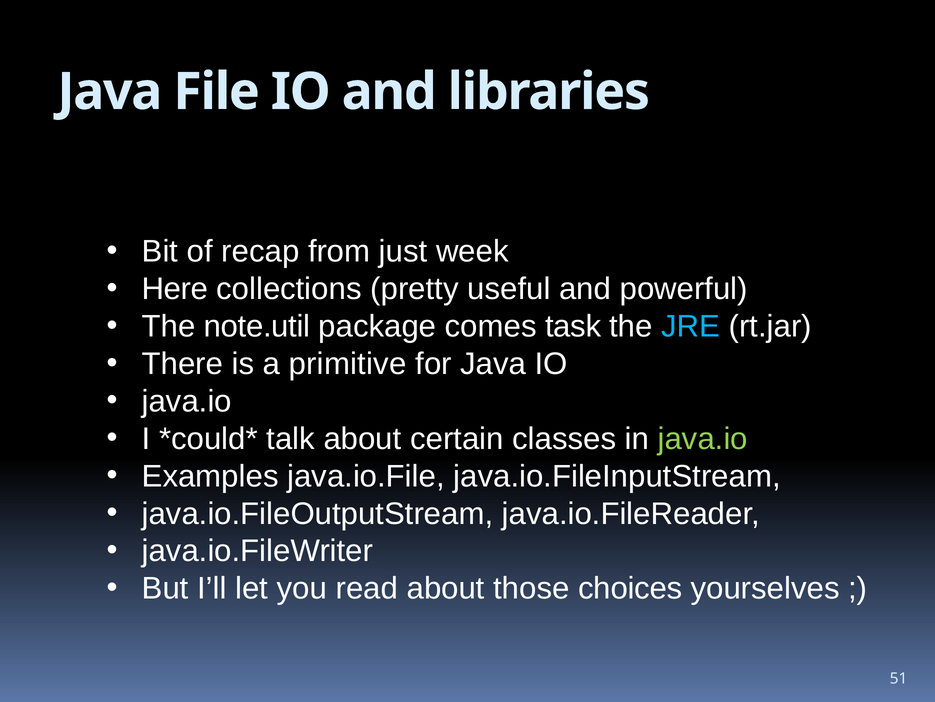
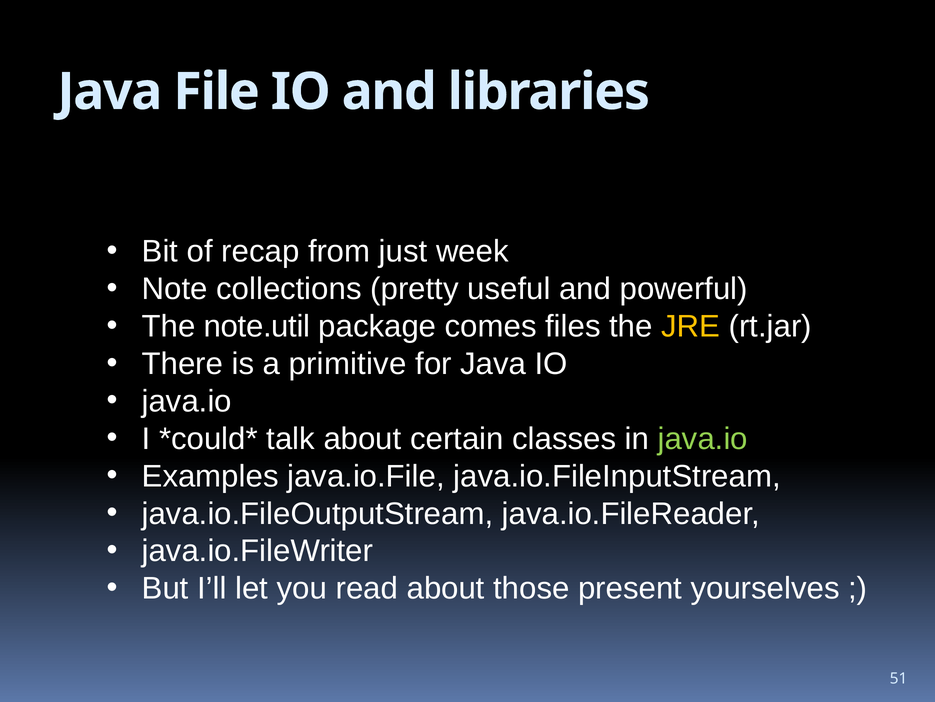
Here: Here -> Note
task: task -> files
JRE colour: light blue -> yellow
choices: choices -> present
